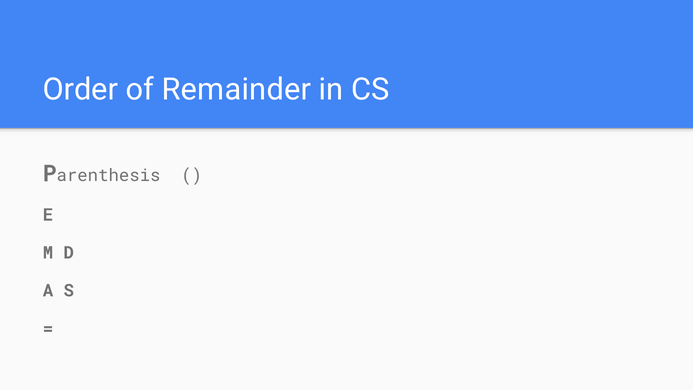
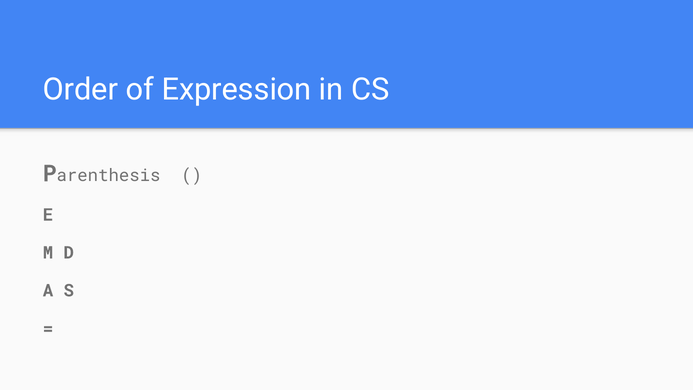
Remainder: Remainder -> Expression
